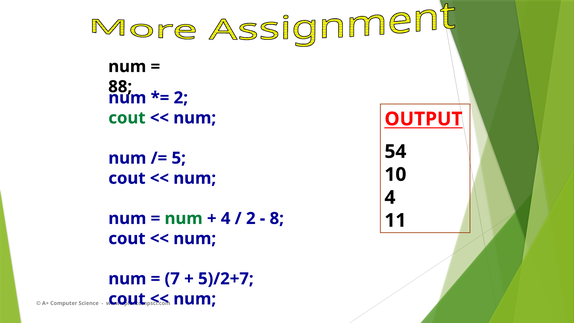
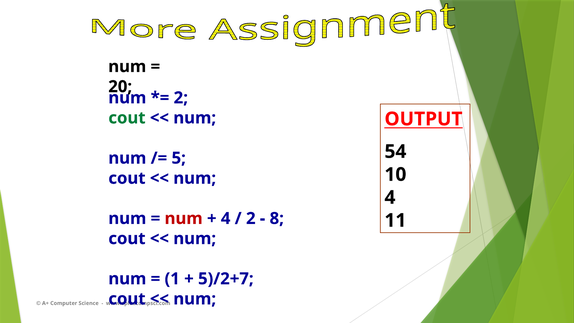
88: 88 -> 20
num at (184, 218) colour: green -> red
7: 7 -> 1
